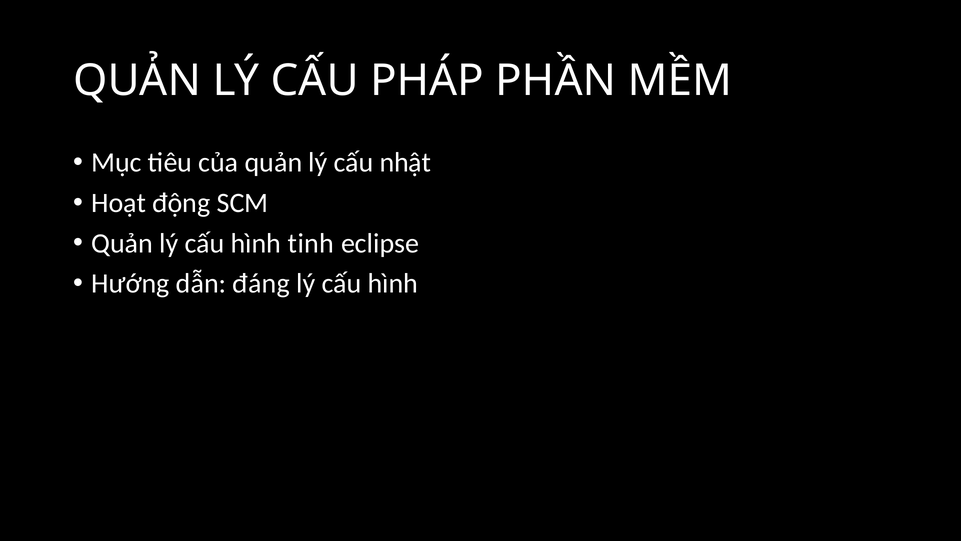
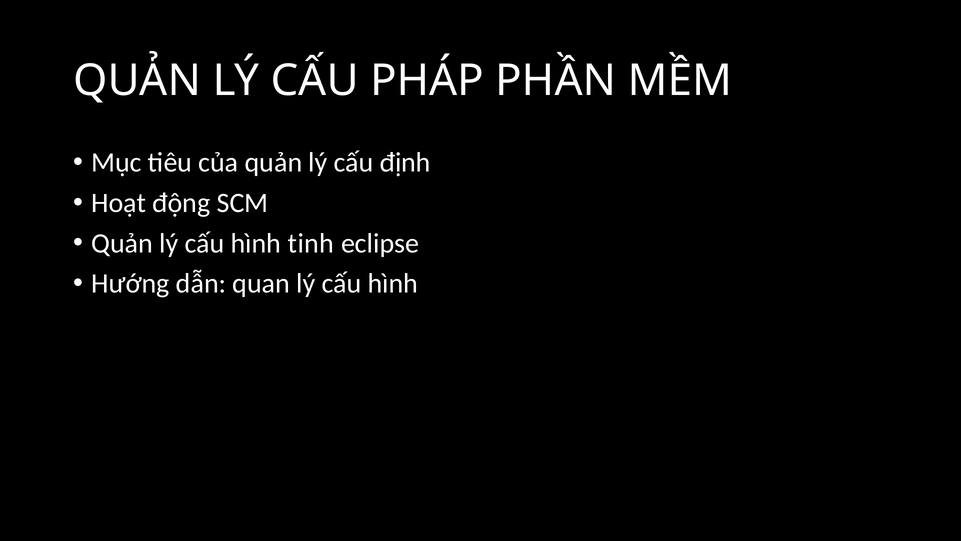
nhật: nhật -> định
đáng: đáng -> quan
